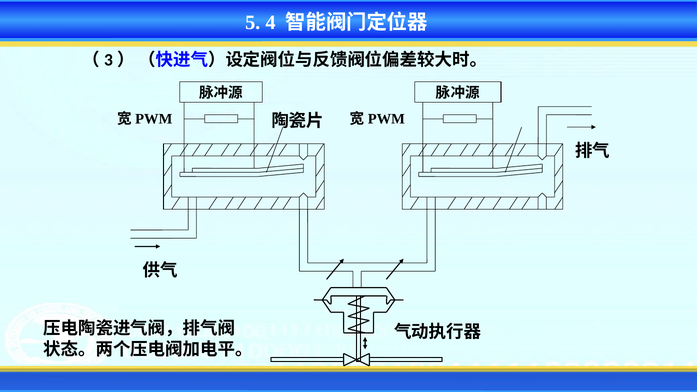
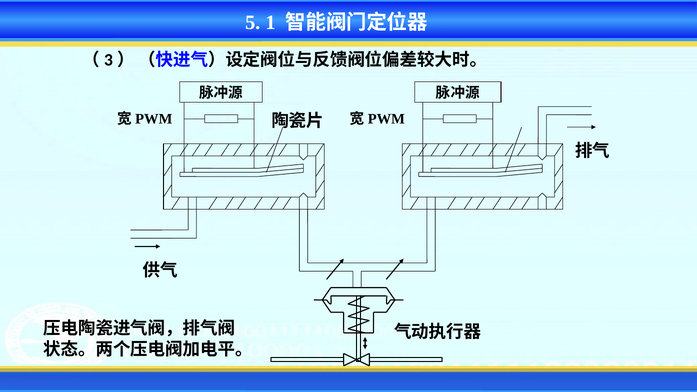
4: 4 -> 1
